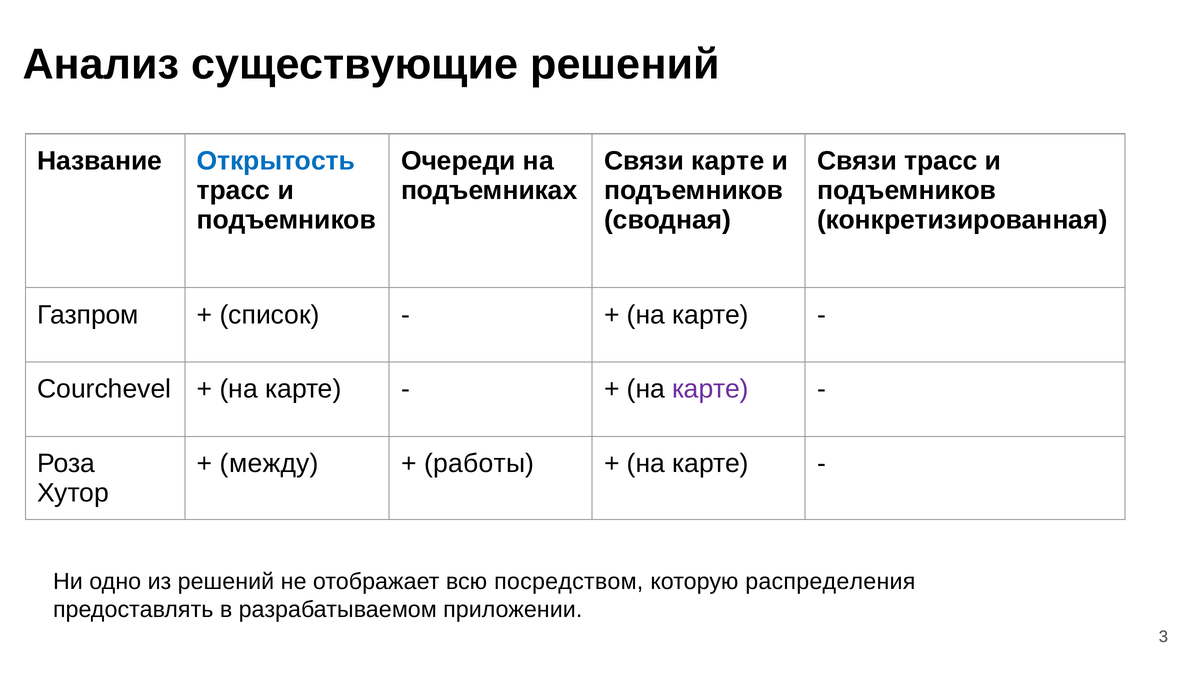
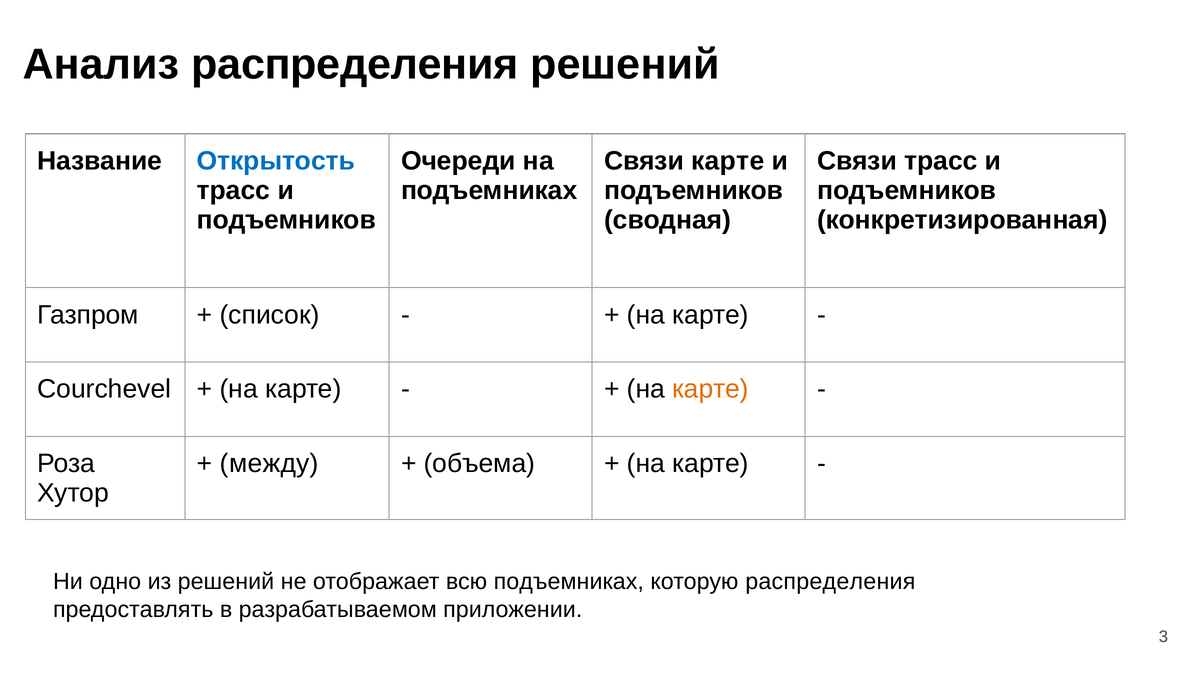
Анализ существующие: существующие -> распределения
карте at (711, 389) colour: purple -> orange
работы: работы -> объема
всю посредством: посредством -> подъемниках
